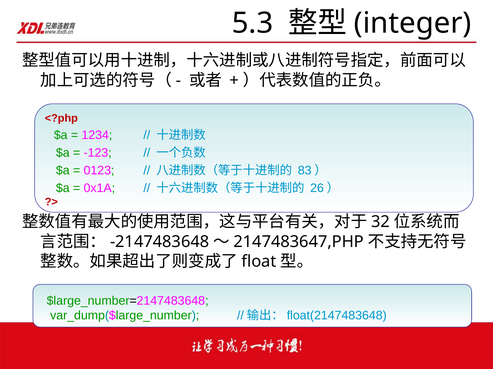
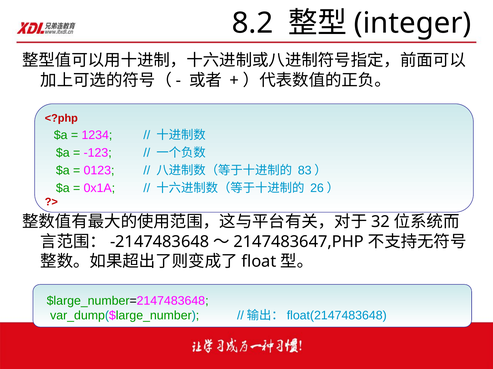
5.3: 5.3 -> 8.2
